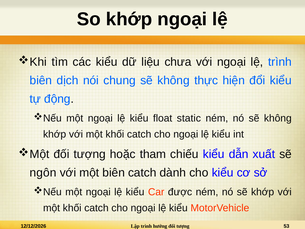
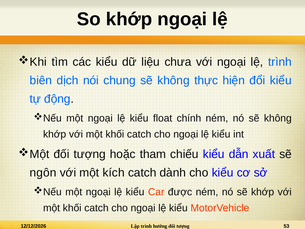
static: static -> chính
một biên: biên -> kích
